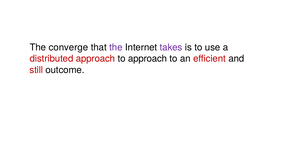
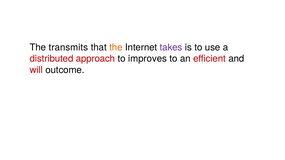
converge: converge -> transmits
the at (116, 47) colour: purple -> orange
to approach: approach -> improves
still: still -> will
